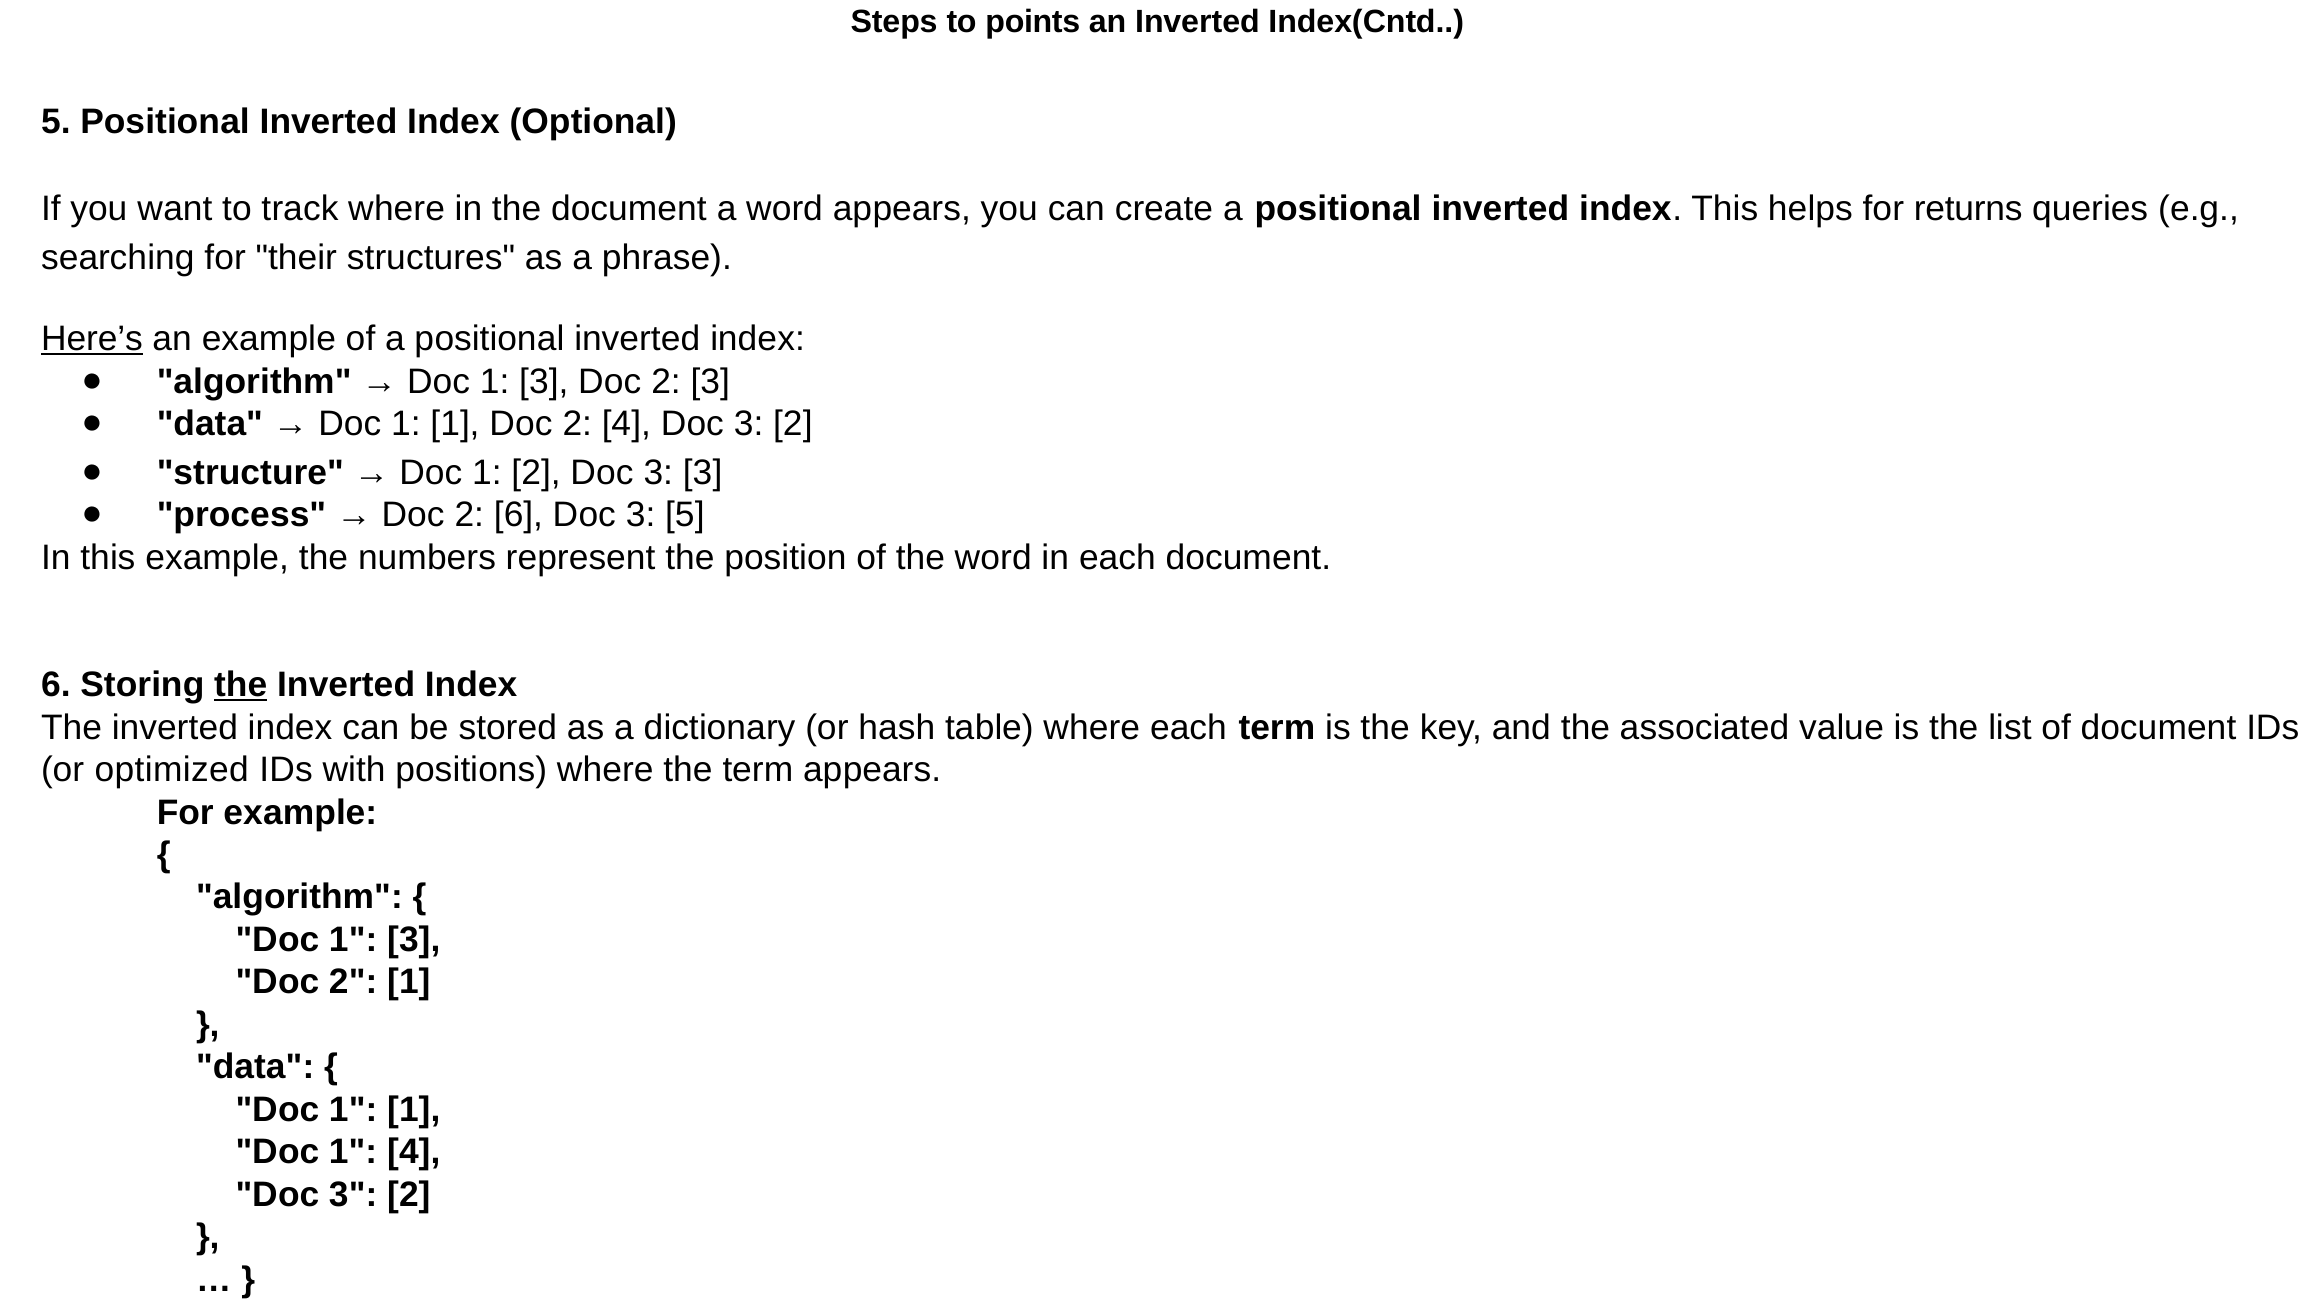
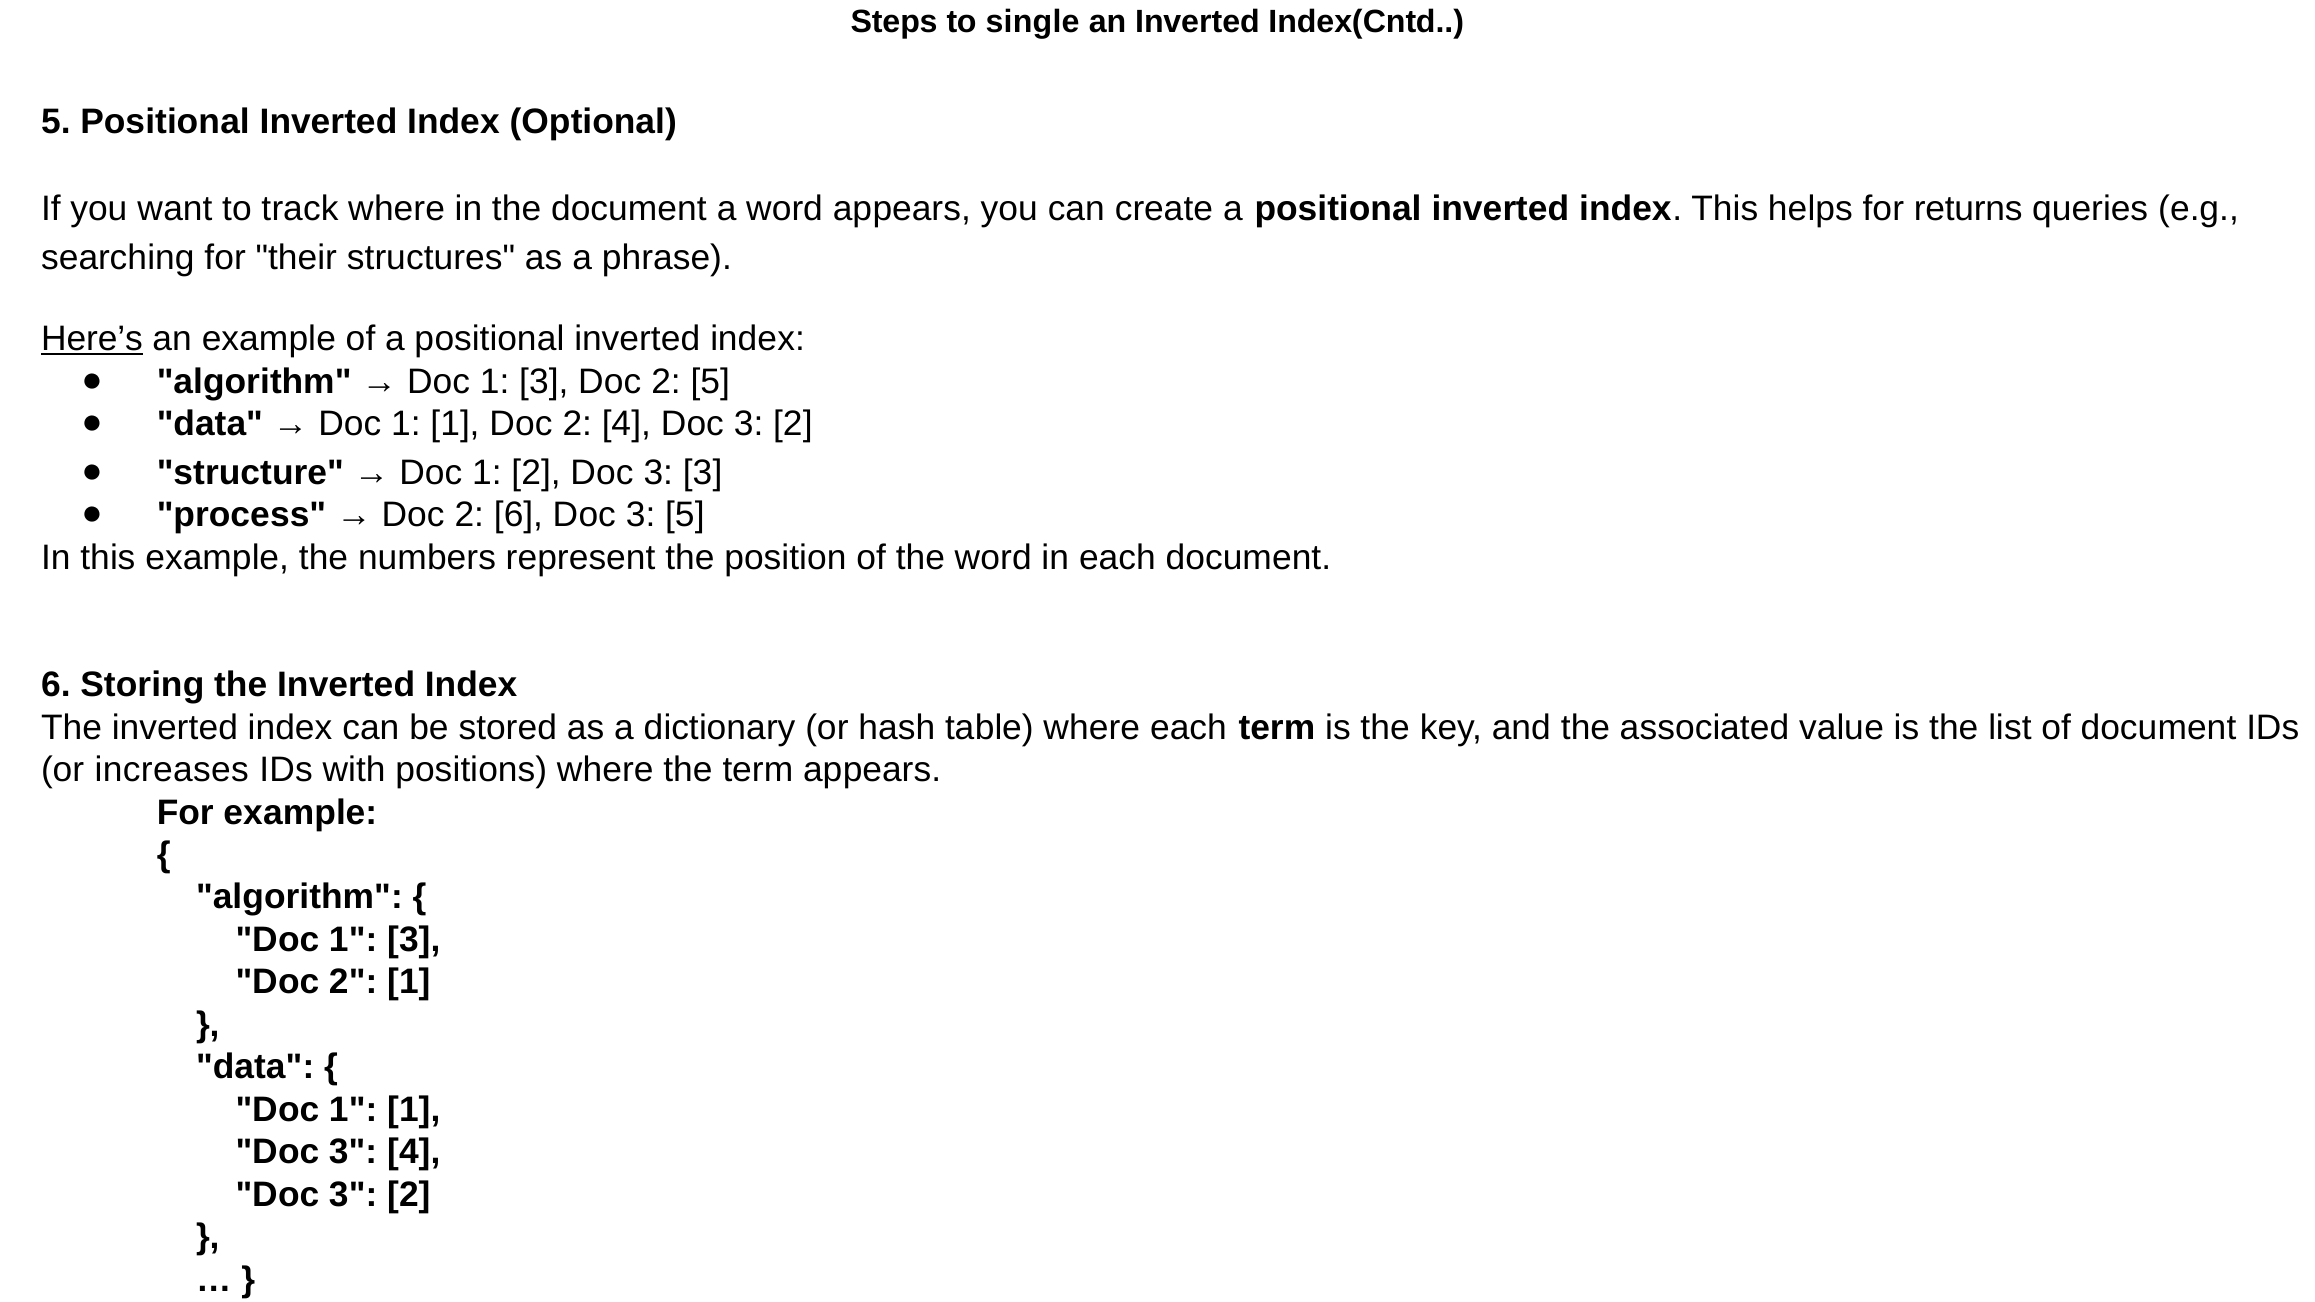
points: points -> single
2 3: 3 -> 5
the at (241, 685) underline: present -> none
optimized: optimized -> increases
1 at (353, 1152): 1 -> 3
